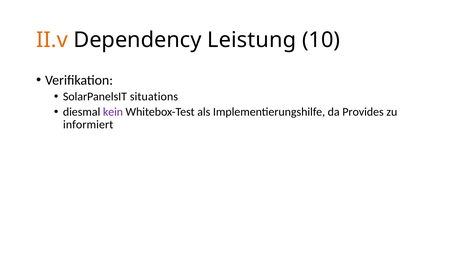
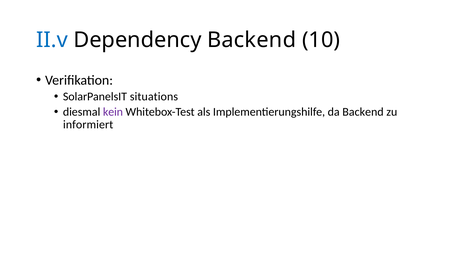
II.v colour: orange -> blue
Dependency Leistung: Leistung -> Backend
da Provides: Provides -> Backend
